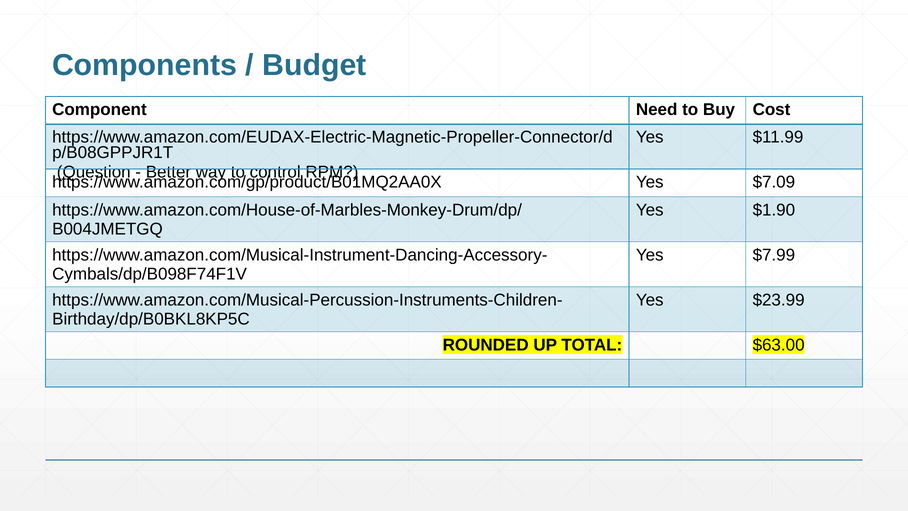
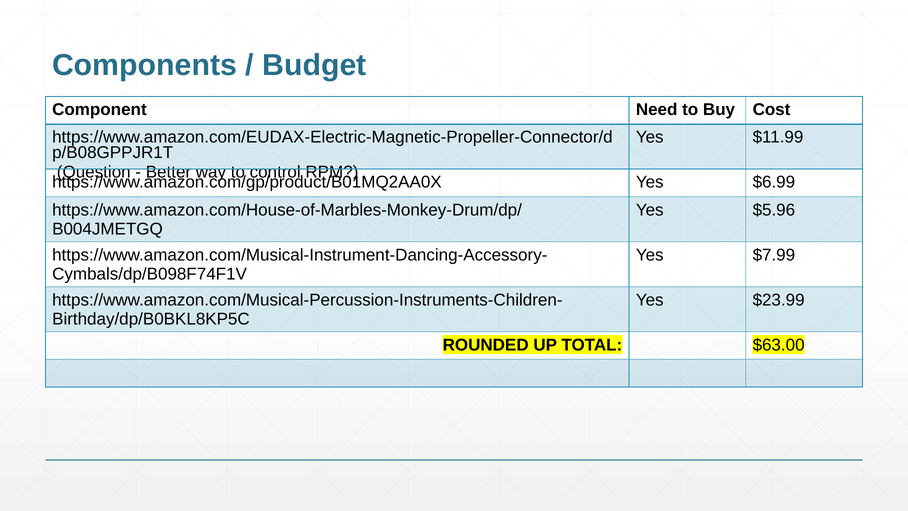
$7.09: $7.09 -> $6.99
$1.90: $1.90 -> $5.96
